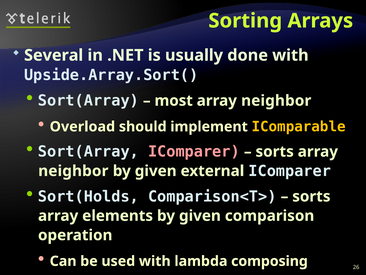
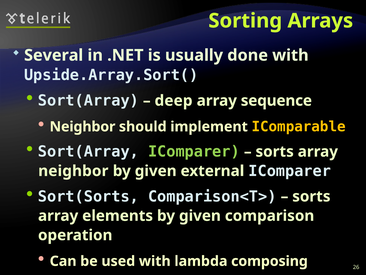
most: most -> deep
neighbor at (276, 100): neighbor -> sequence
Overload at (82, 126): Overload -> Neighbor
IComparer at (194, 151) colour: pink -> light green
Sort(Holds: Sort(Holds -> Sort(Sorts
